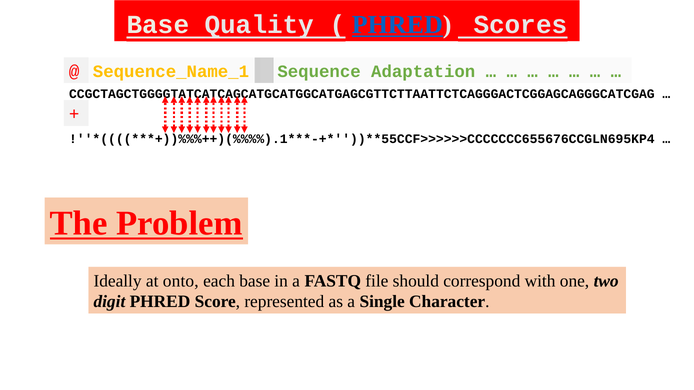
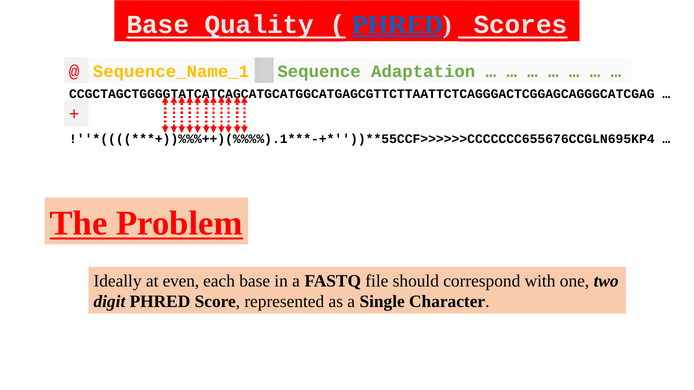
onto: onto -> even
